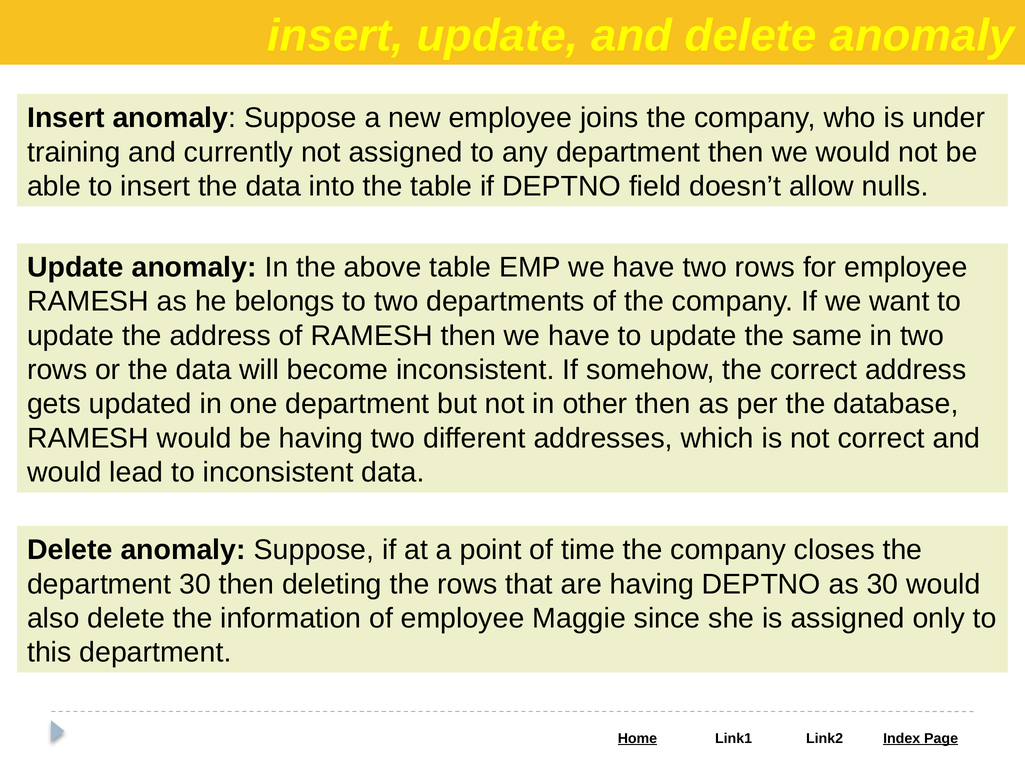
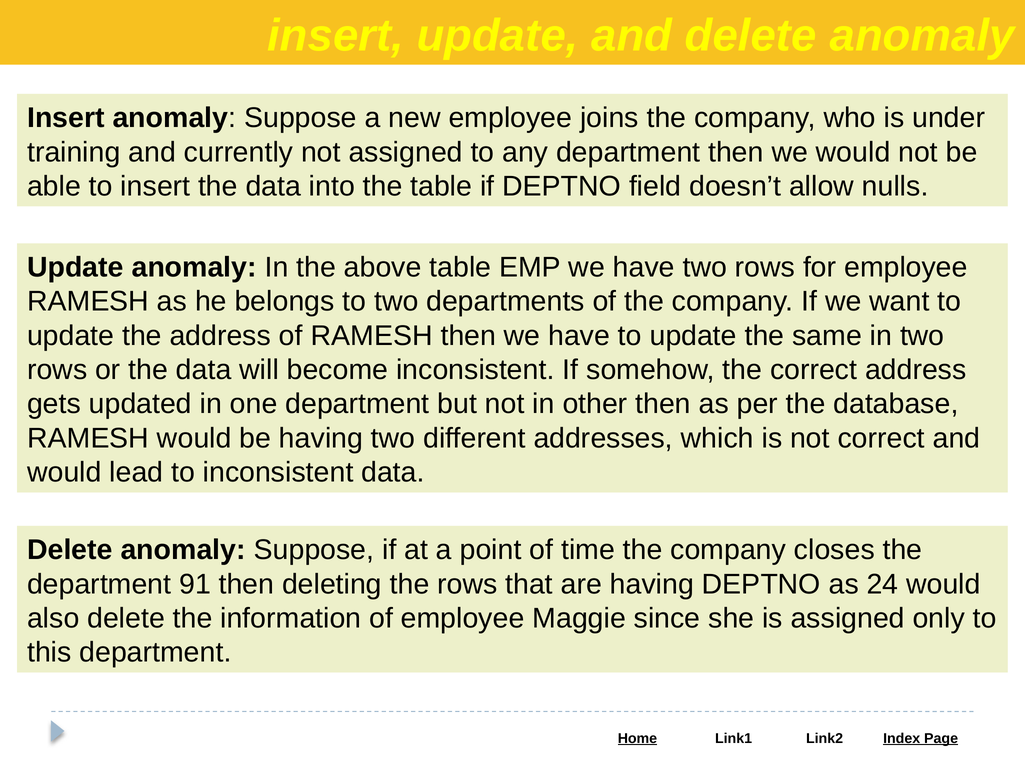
department 30: 30 -> 91
as 30: 30 -> 24
